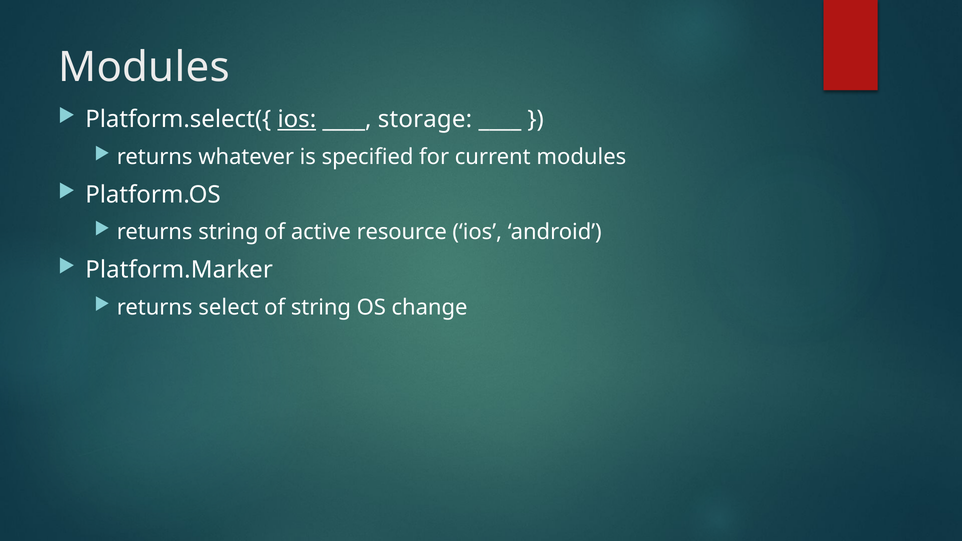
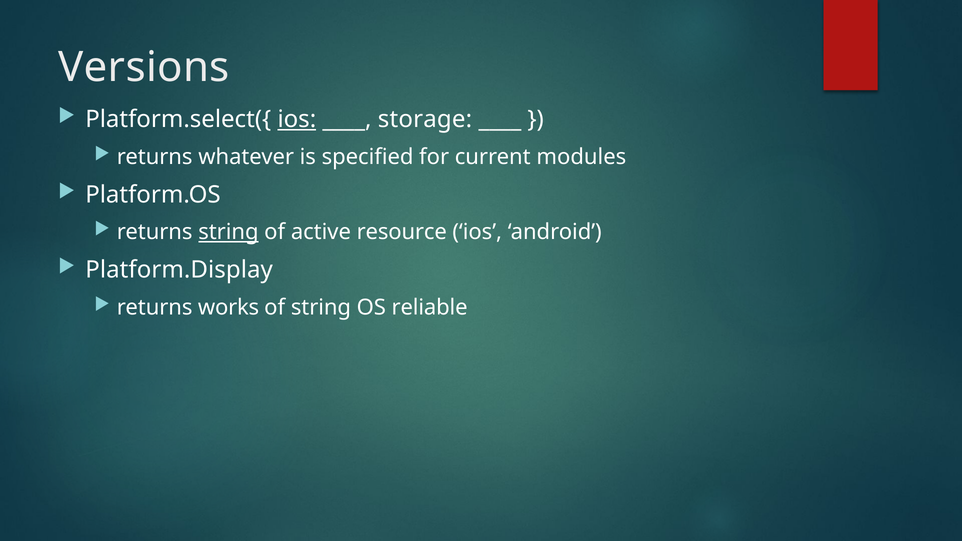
Modules at (144, 68): Modules -> Versions
string at (228, 232) underline: none -> present
Platform.Marker: Platform.Marker -> Platform.Display
select: select -> works
change: change -> reliable
